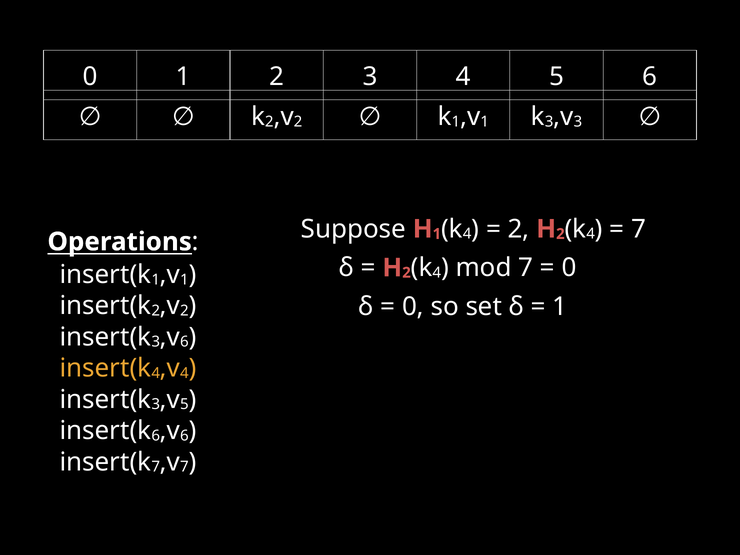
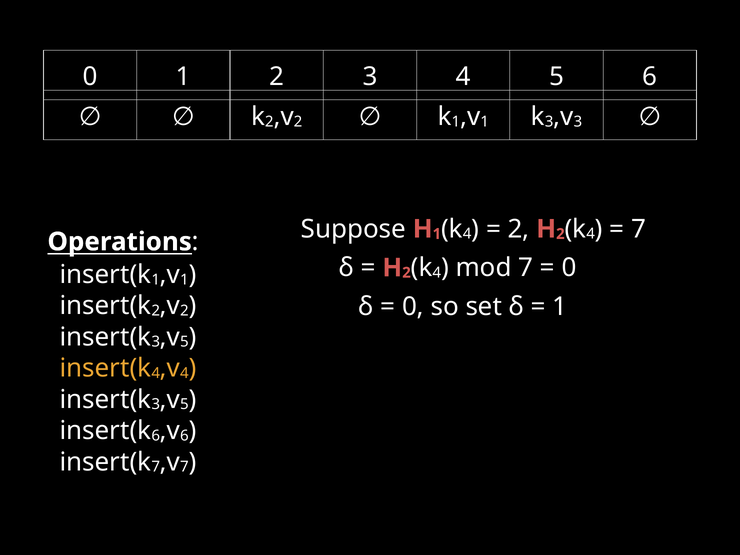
6 at (184, 342): 6 -> 5
